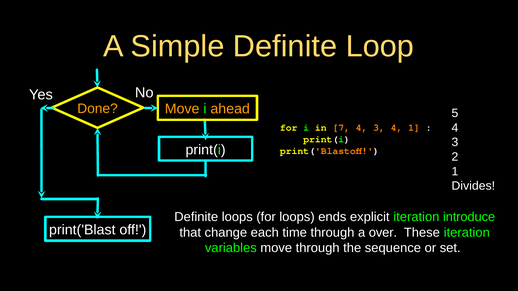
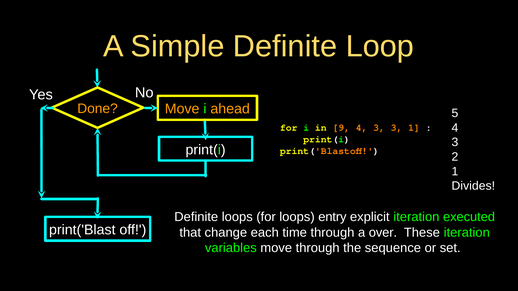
7: 7 -> 9
3 4: 4 -> 3
ends: ends -> entry
introduce: introduce -> executed
